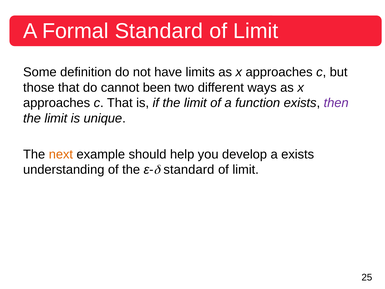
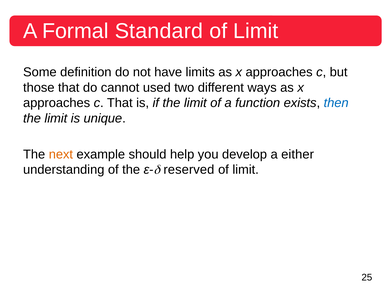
been: been -> used
then colour: purple -> blue
a exists: exists -> either
standard at (189, 170): standard -> reserved
